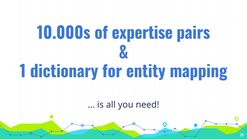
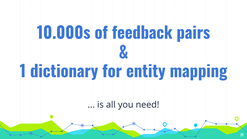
expertise: expertise -> feedback
